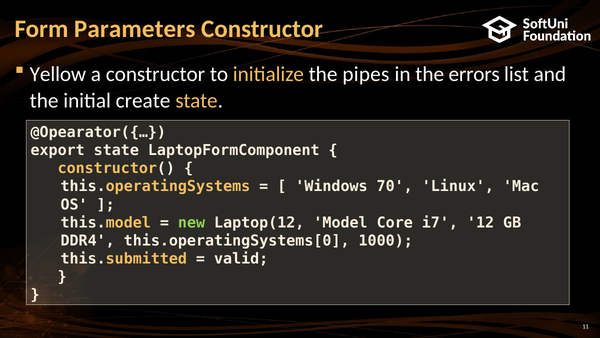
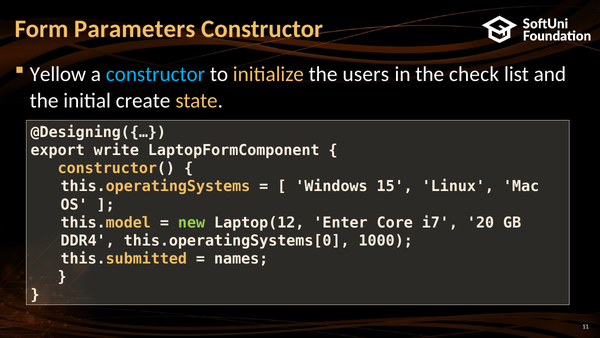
constructor at (155, 74) colour: white -> light blue
pipes: pipes -> users
errors: errors -> check
@Opearator({…: @Opearator({… -> @Designing({…
export state: state -> write
70: 70 -> 15
Model: Model -> Enter
12: 12 -> 20
valid: valid -> names
